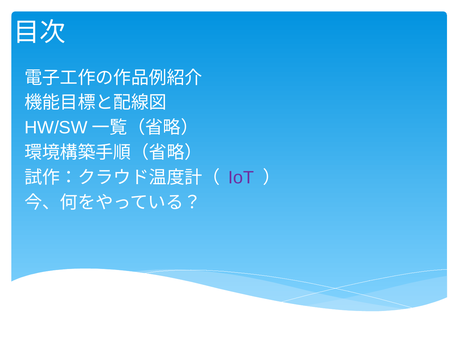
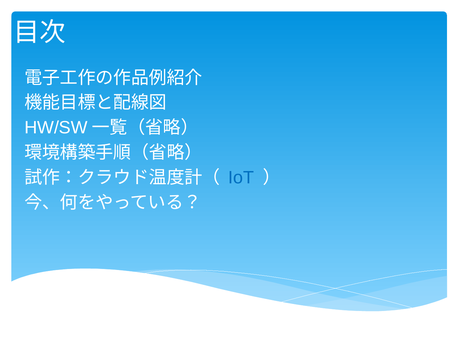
IoT colour: purple -> blue
